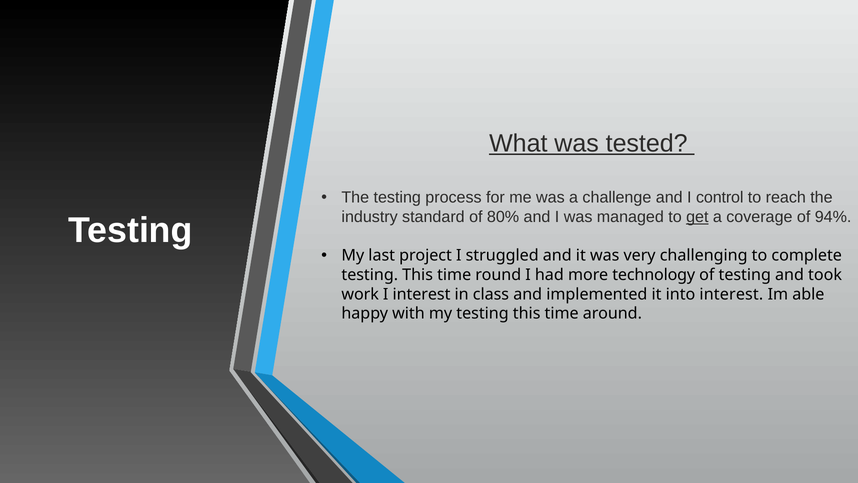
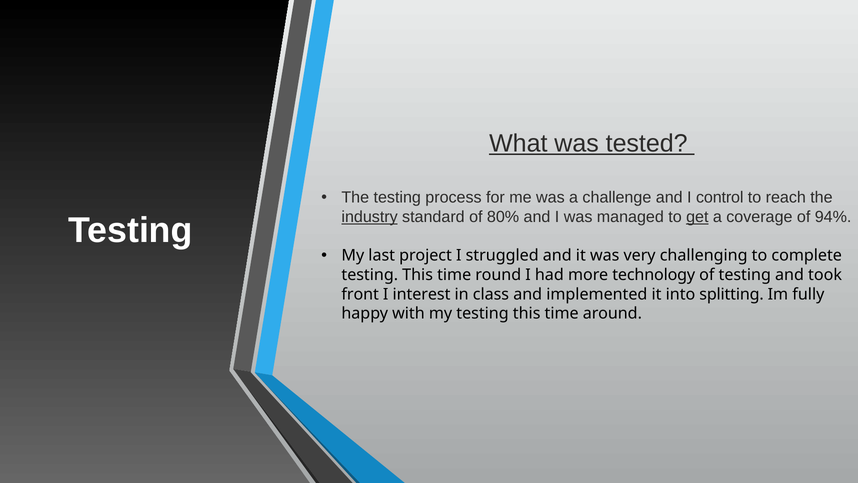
industry underline: none -> present
work: work -> front
into interest: interest -> splitting
able: able -> fully
